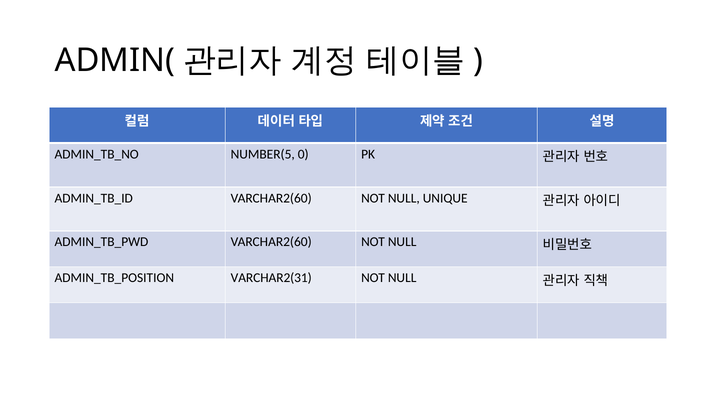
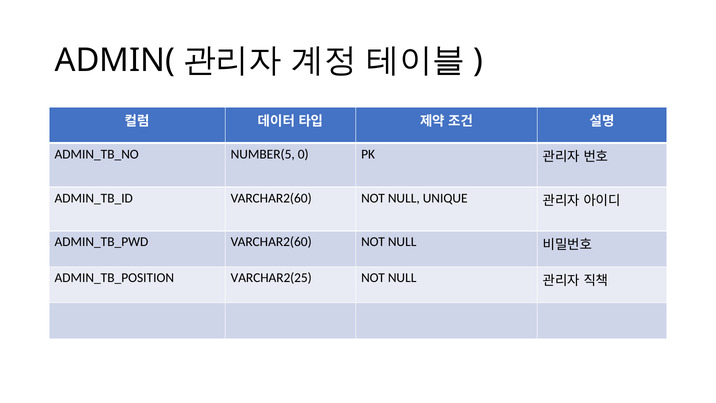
VARCHAR2(31: VARCHAR2(31 -> VARCHAR2(25
